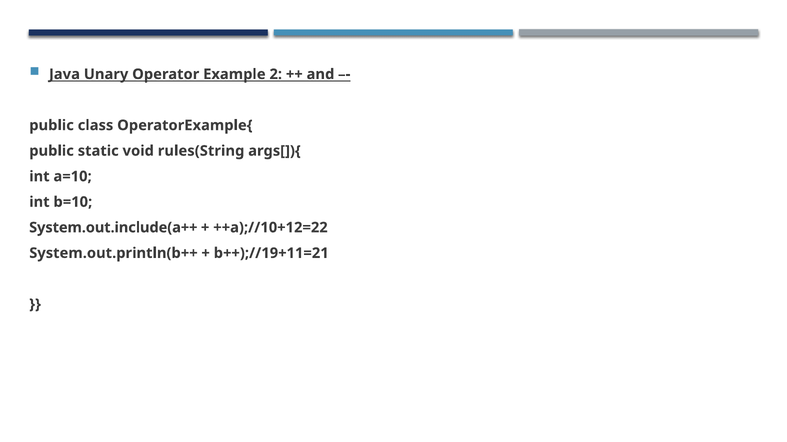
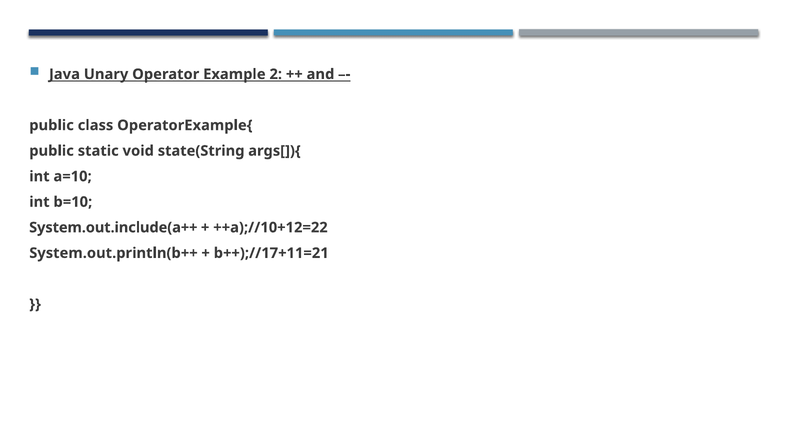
rules(String: rules(String -> state(String
b++);//19+11=21: b++);//19+11=21 -> b++);//17+11=21
